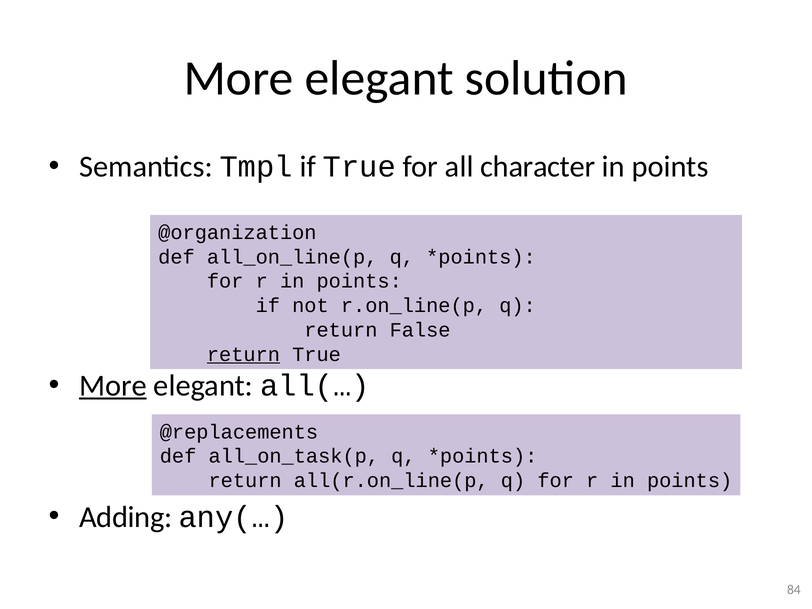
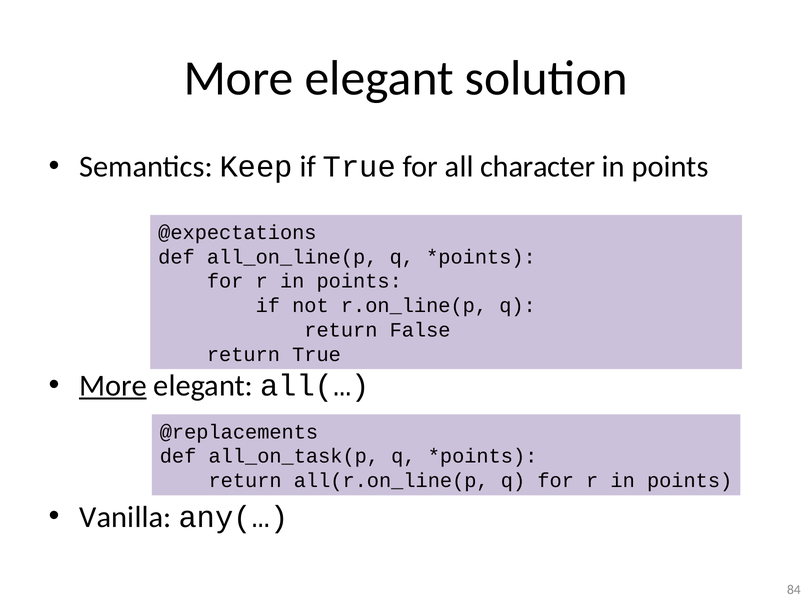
Tmpl: Tmpl -> Keep
@organization: @organization -> @expectations
return at (243, 354) underline: present -> none
Adding: Adding -> Vanilla
